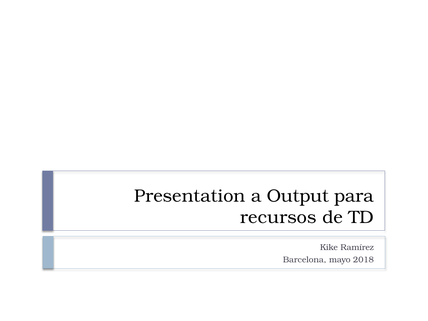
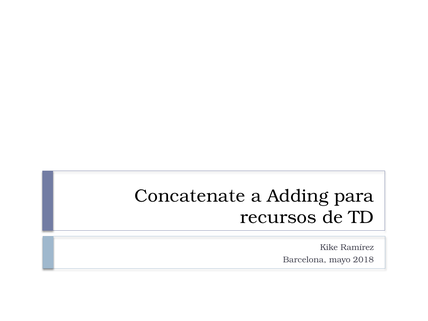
Presentation: Presentation -> Concatenate
Output: Output -> Adding
